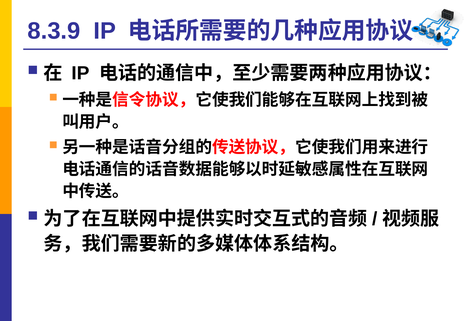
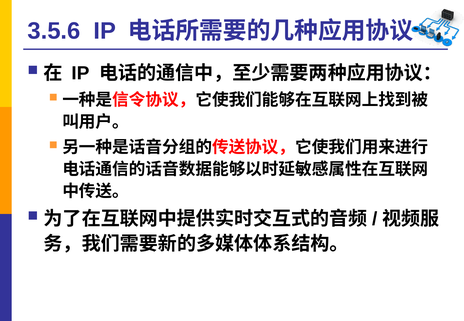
8.3.9: 8.3.9 -> 3.5.6
